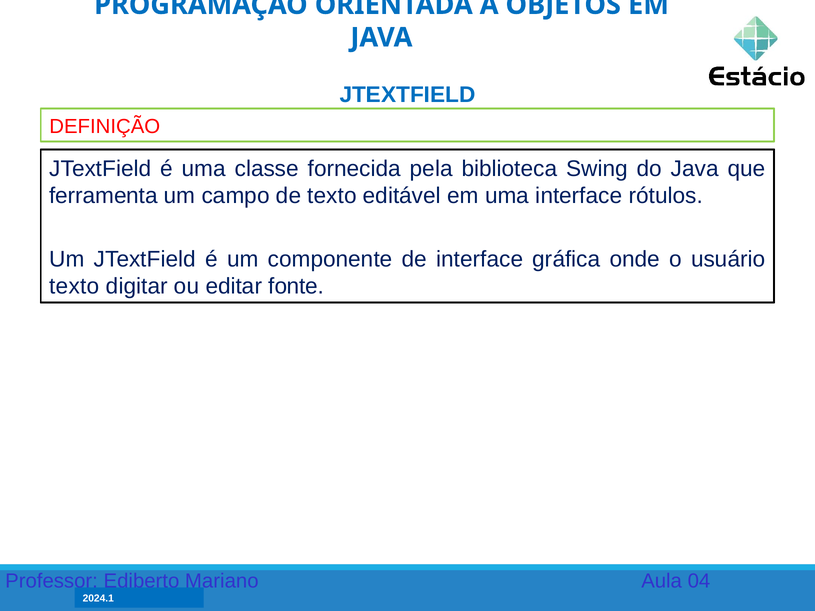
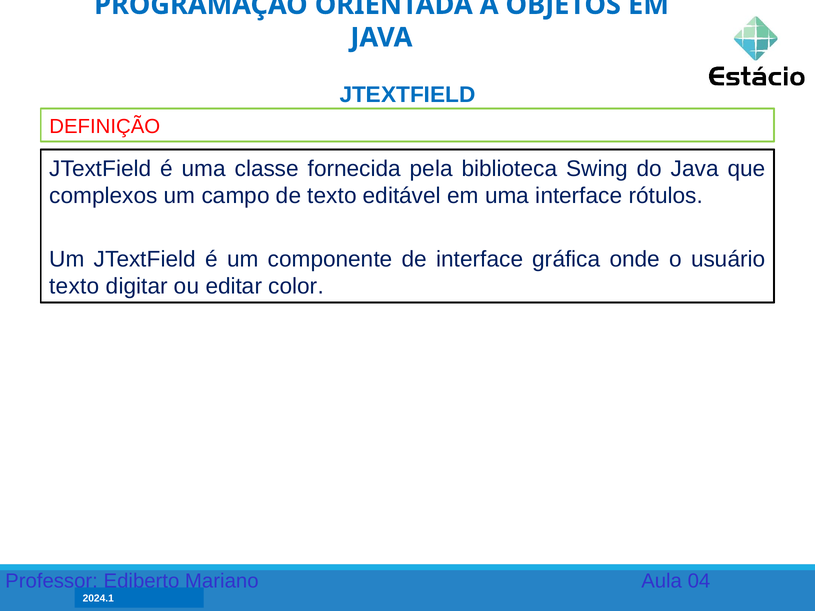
ferramenta: ferramenta -> complexos
fonte: fonte -> color
